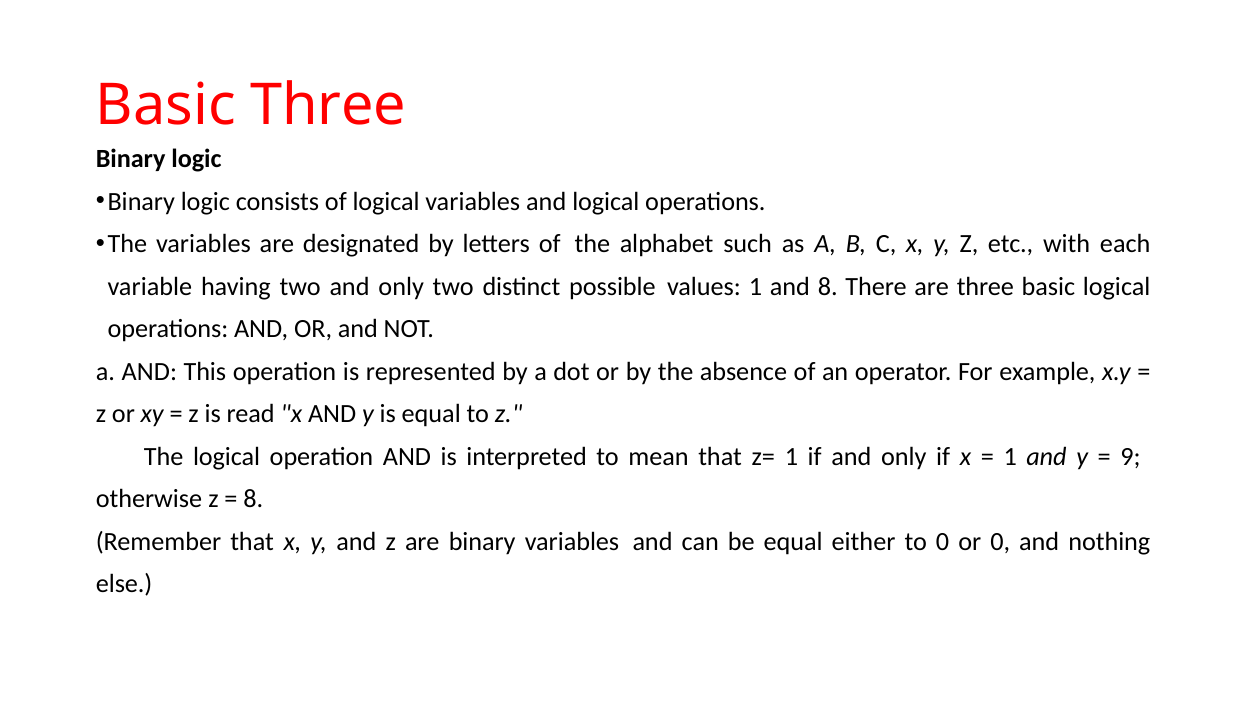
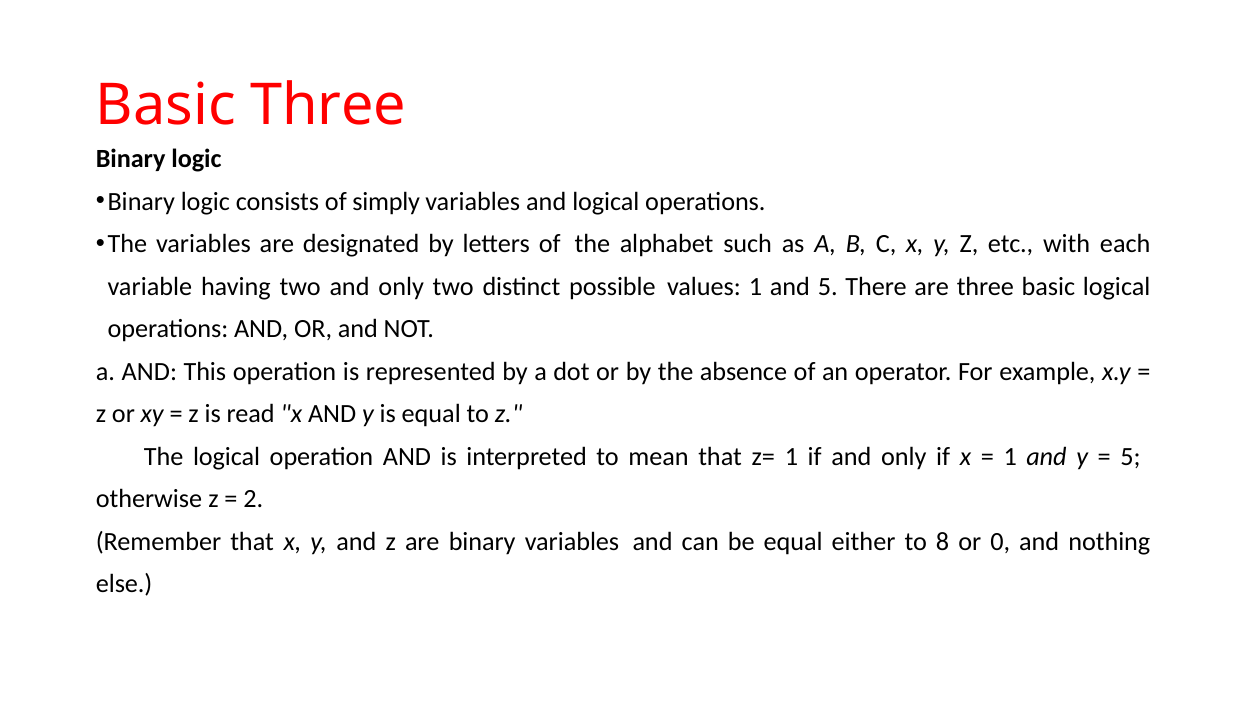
of logical: logical -> simply
and 8: 8 -> 5
9 at (1131, 456): 9 -> 5
8 at (253, 499): 8 -> 2
to 0: 0 -> 8
